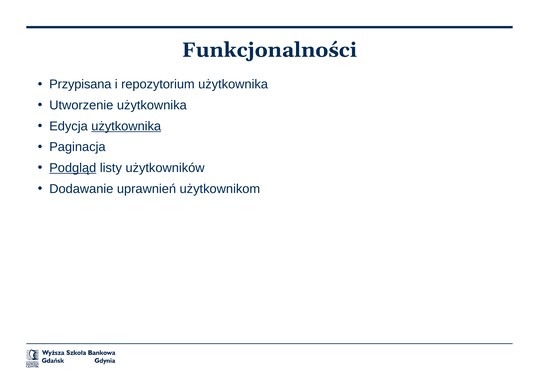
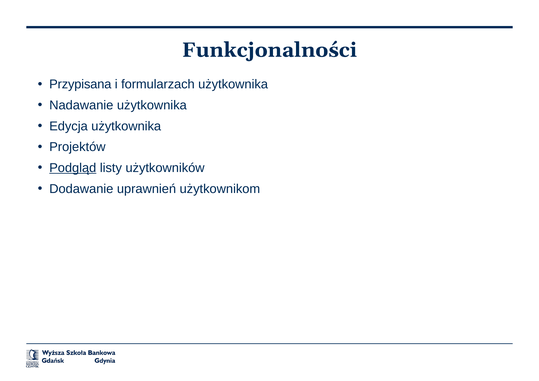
repozytorium: repozytorium -> formularzach
Utworzenie: Utworzenie -> Nadawanie
użytkownika at (126, 126) underline: present -> none
Paginacja: Paginacja -> Projektów
